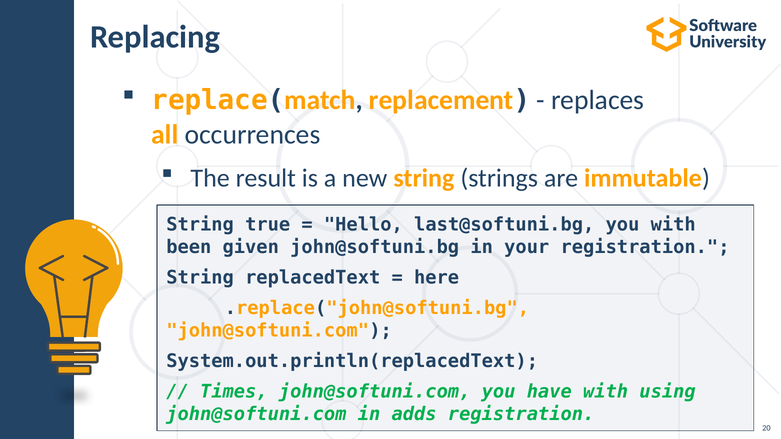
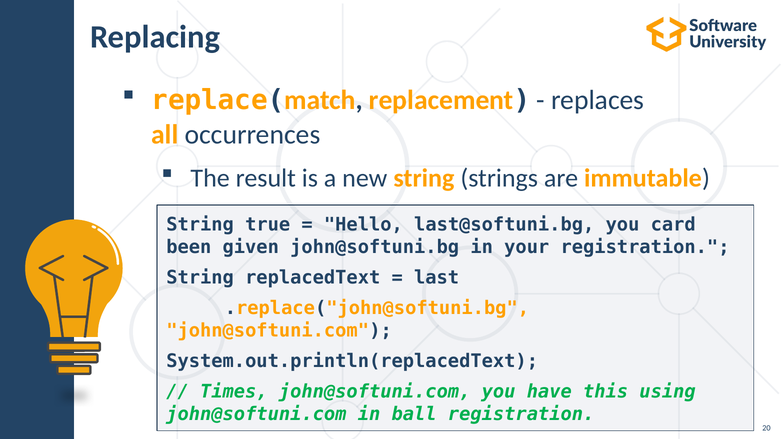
you with: with -> card
here: here -> last
have with: with -> this
adds: adds -> ball
